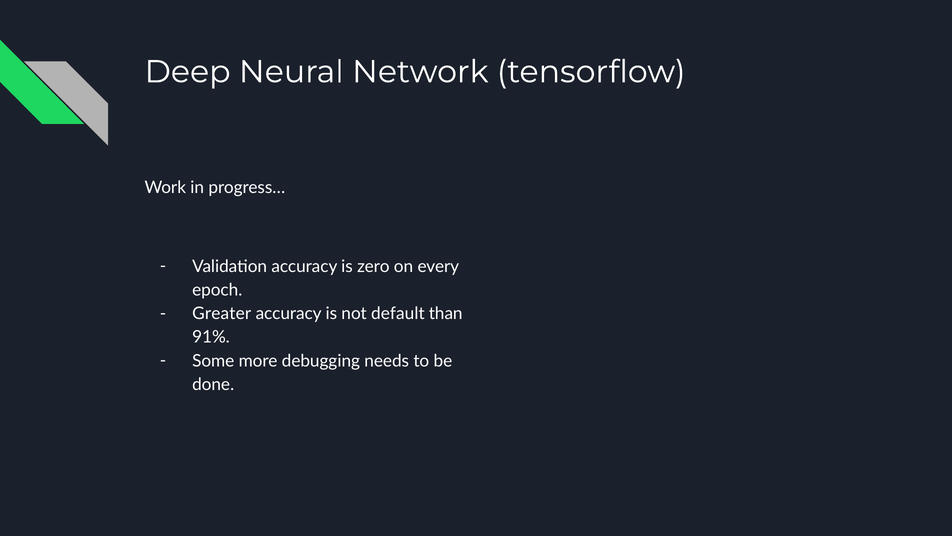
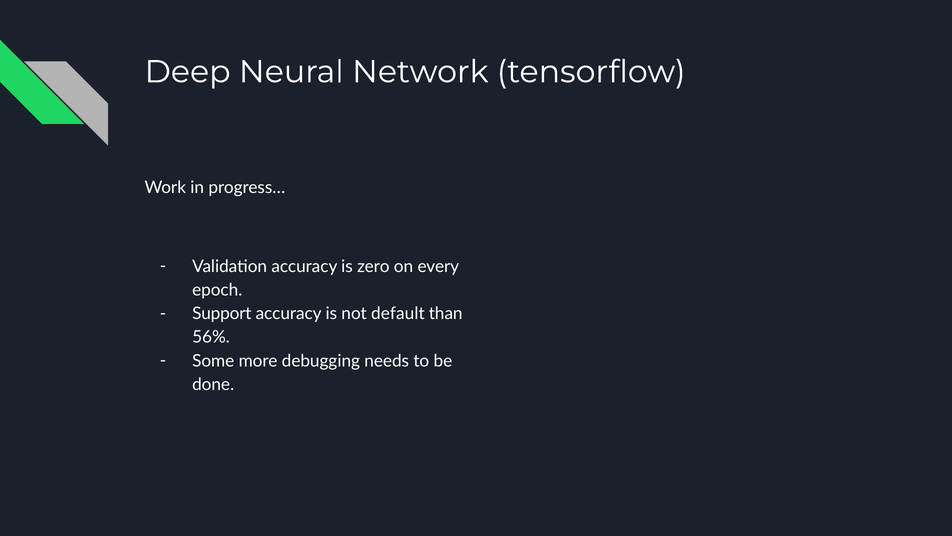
Greater: Greater -> Support
91%: 91% -> 56%
